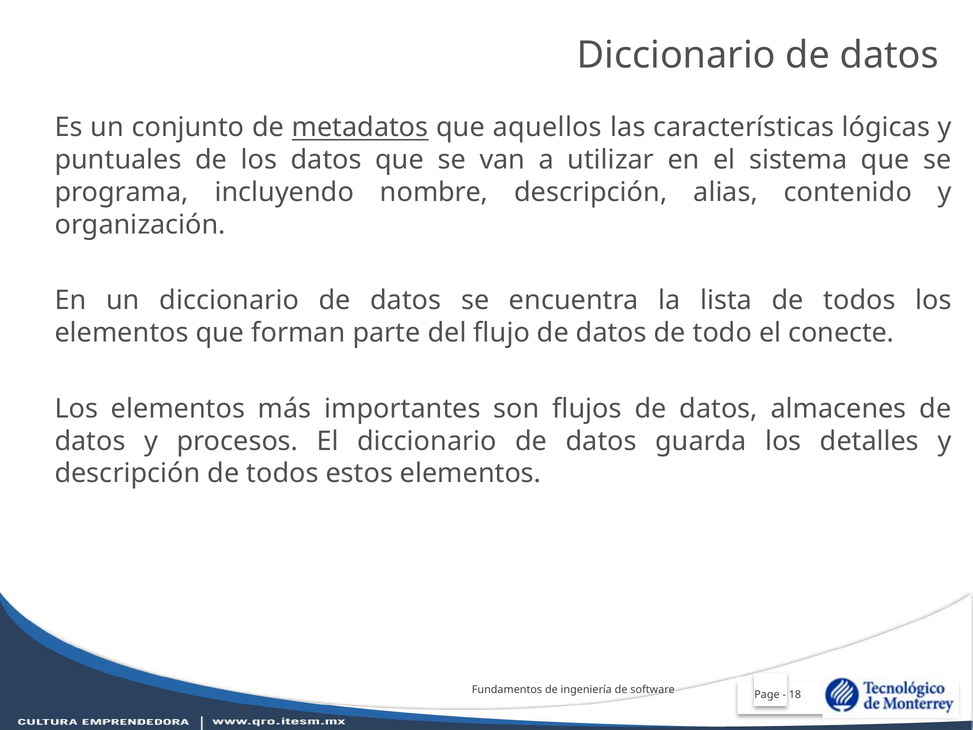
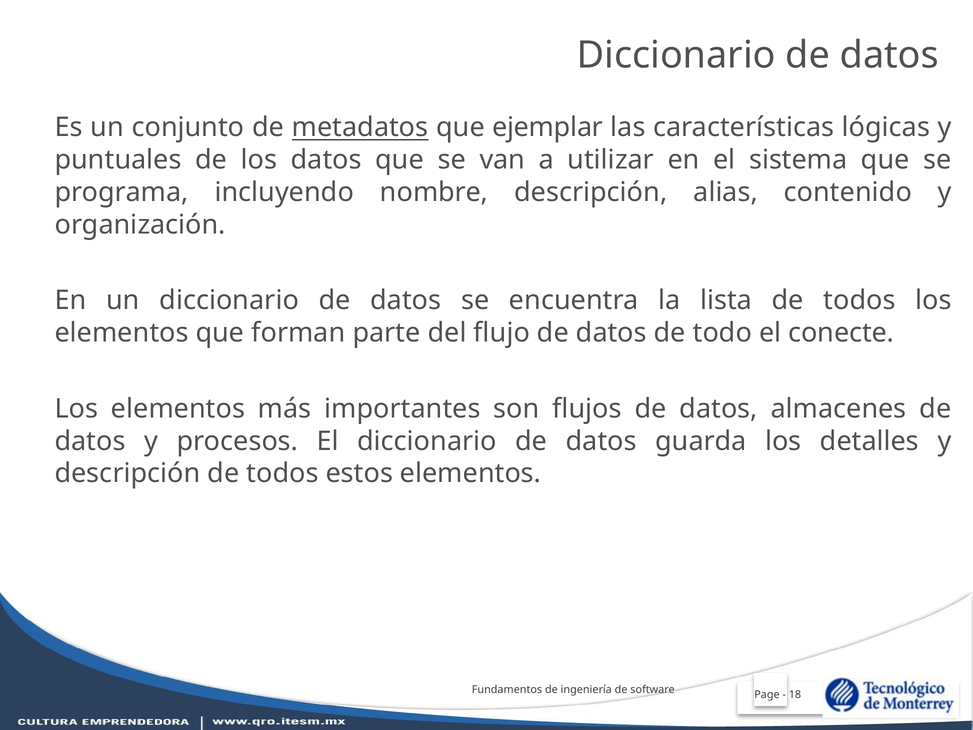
aquellos: aquellos -> ejemplar
